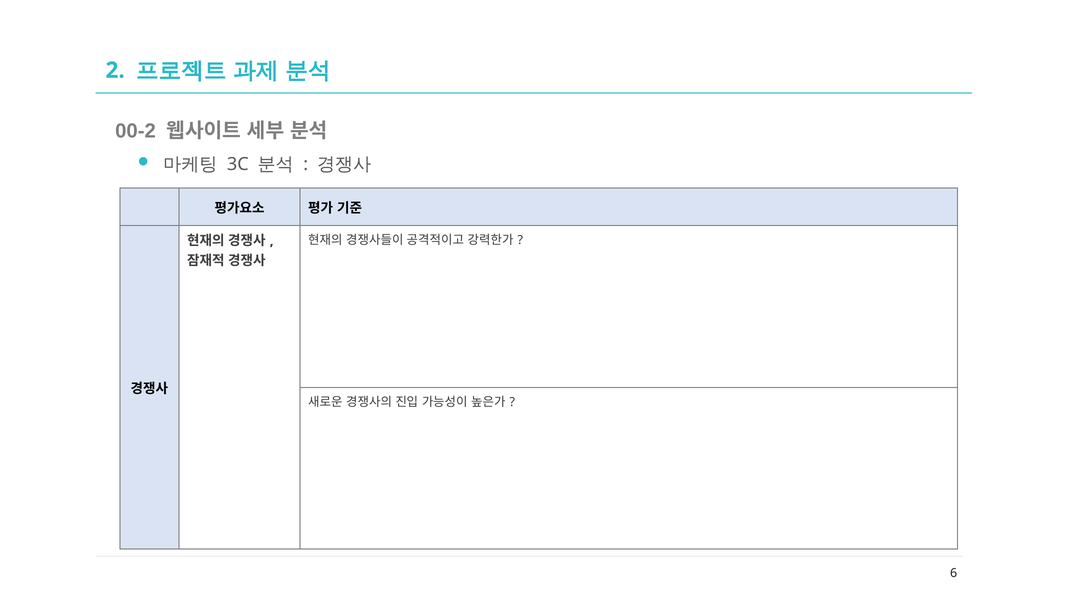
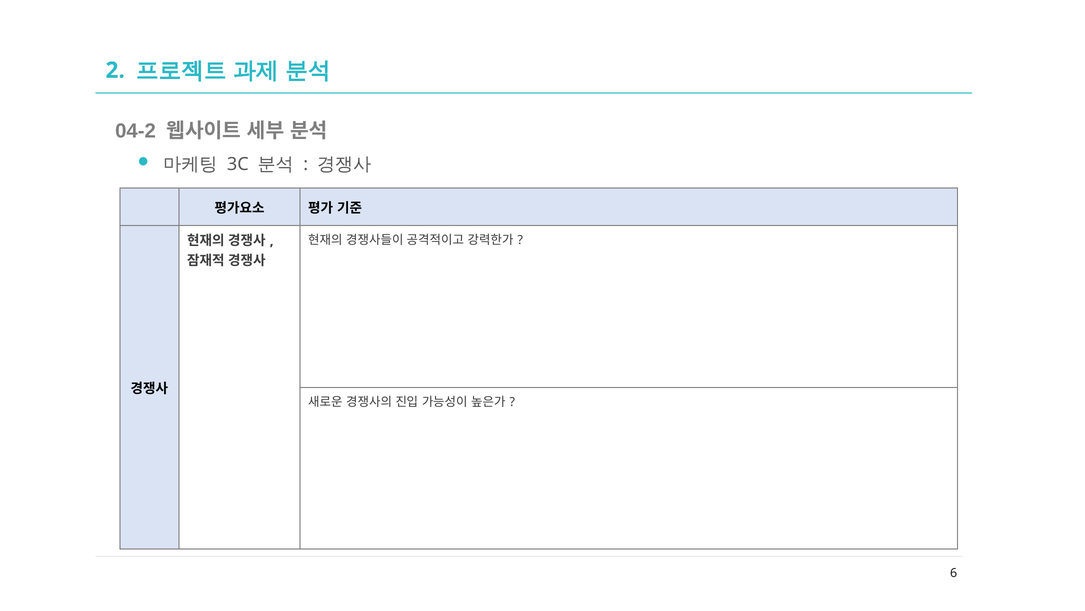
00-2: 00-2 -> 04-2
